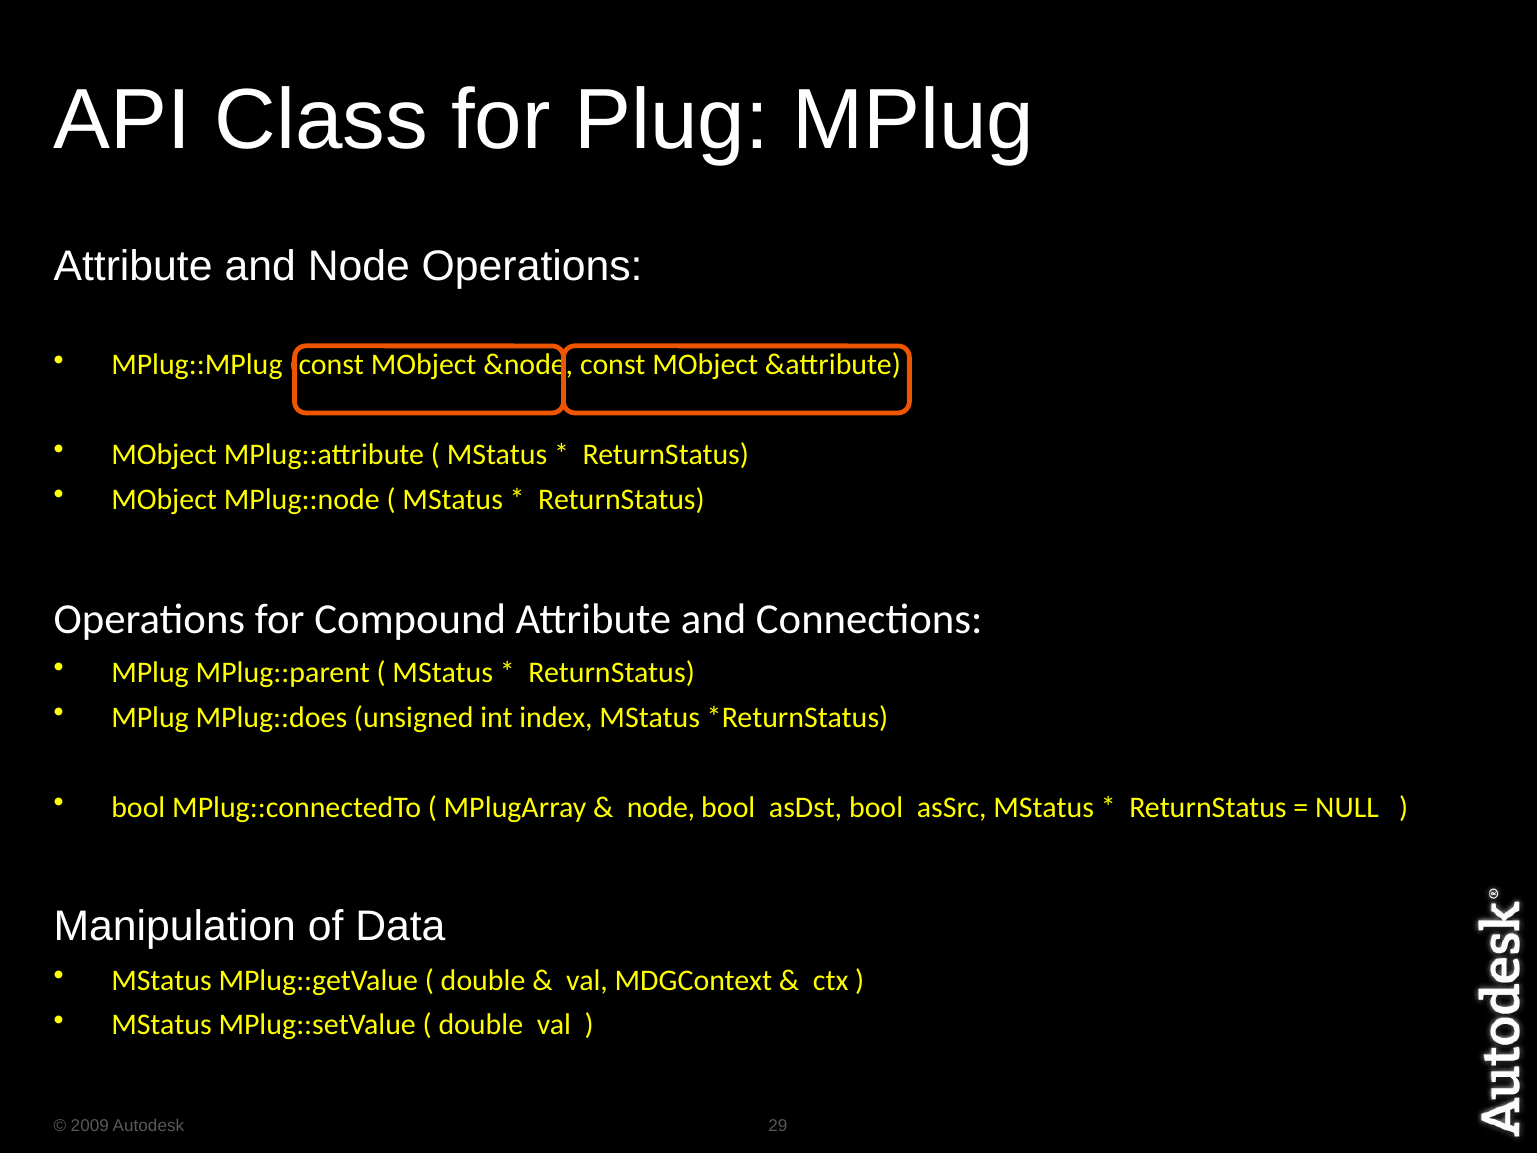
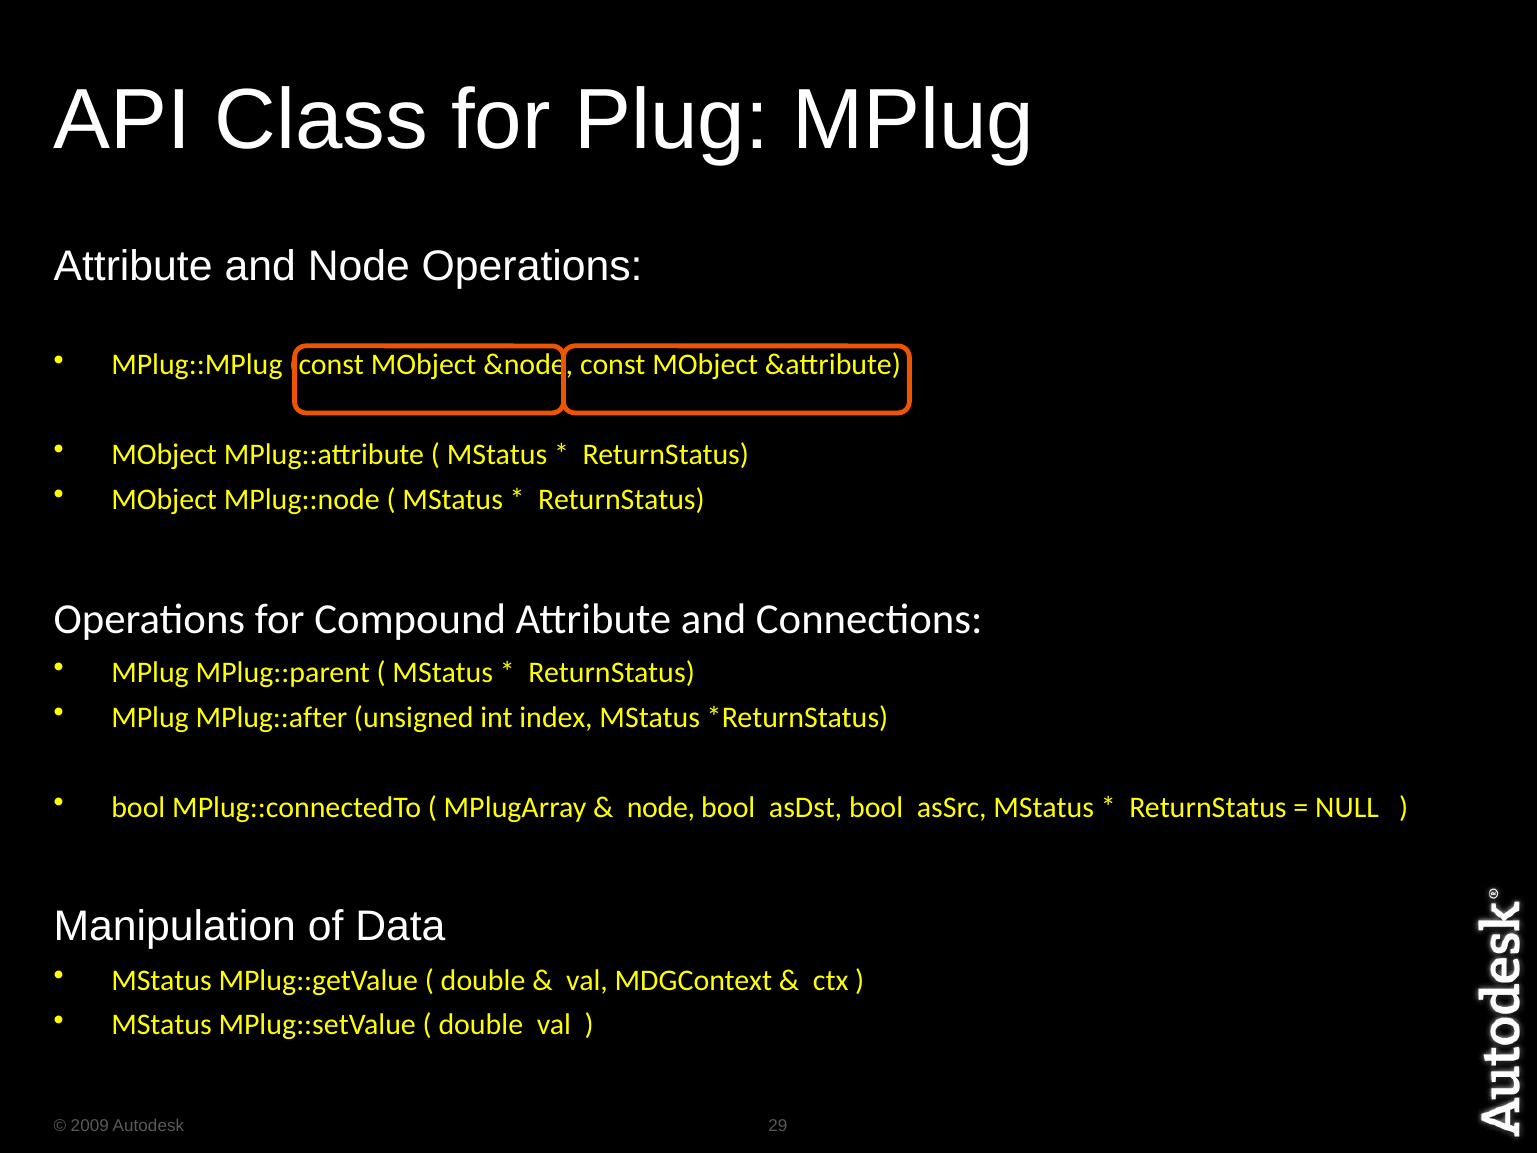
MPlug::does: MPlug::does -> MPlug::after
